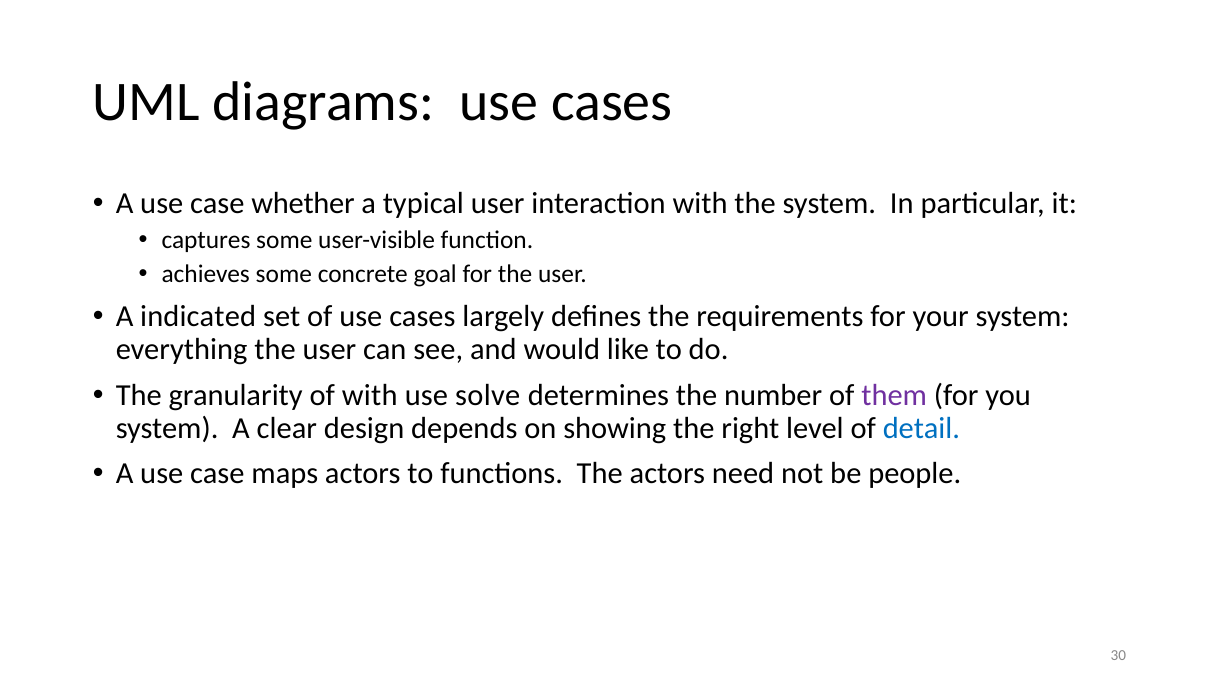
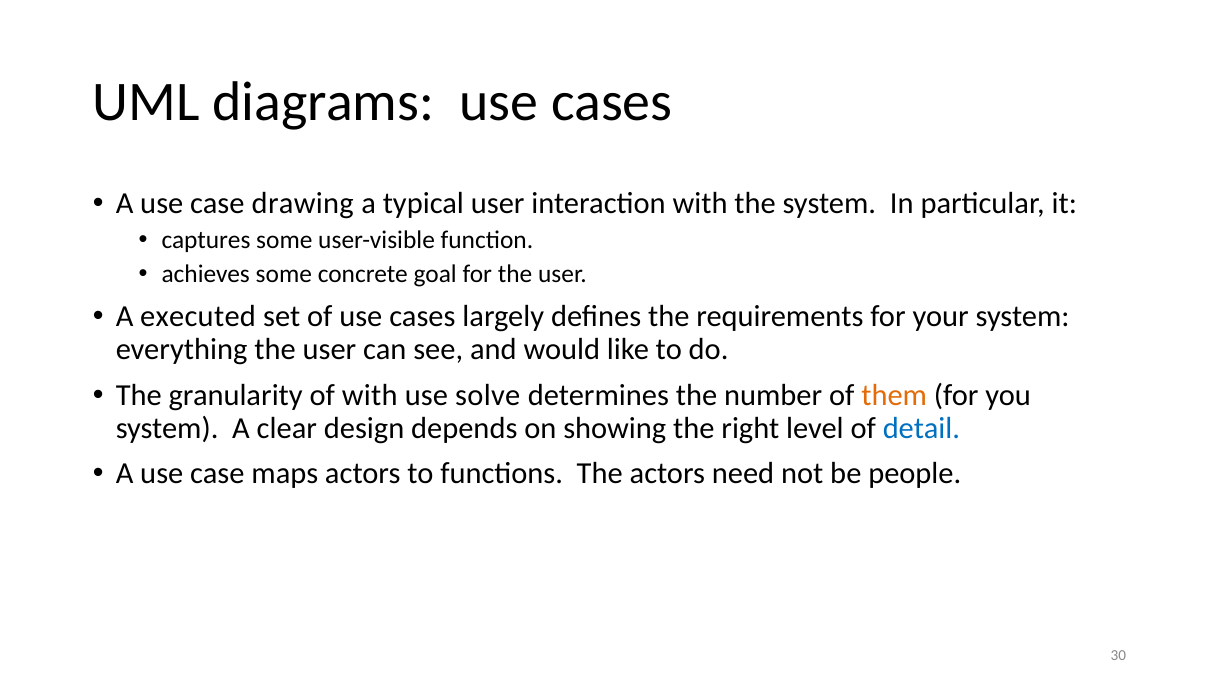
whether: whether -> drawing
indicated: indicated -> executed
them colour: purple -> orange
